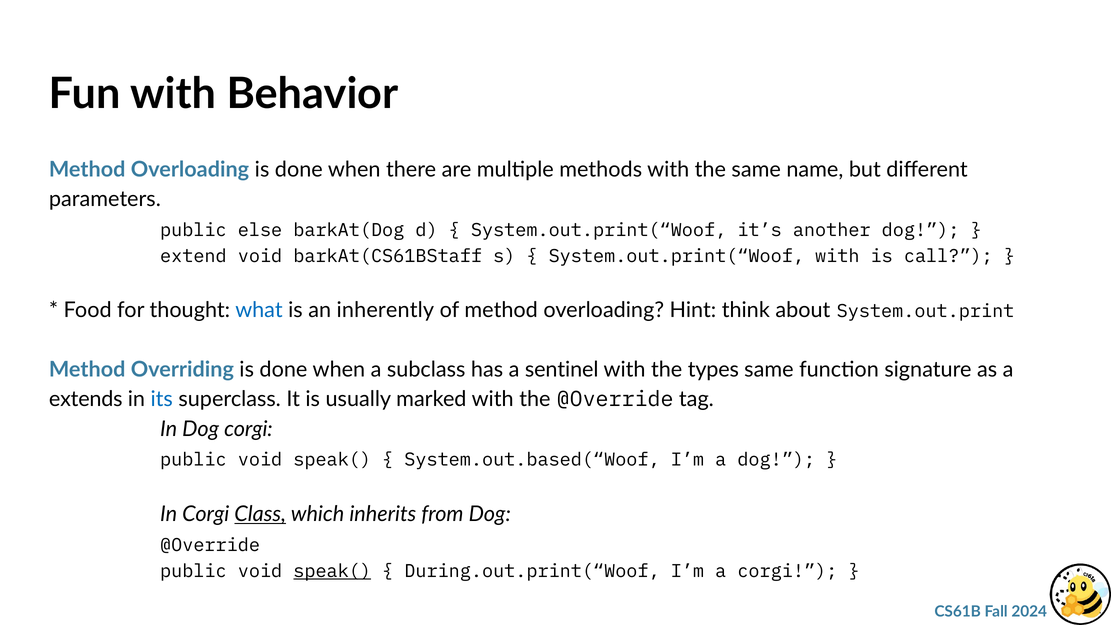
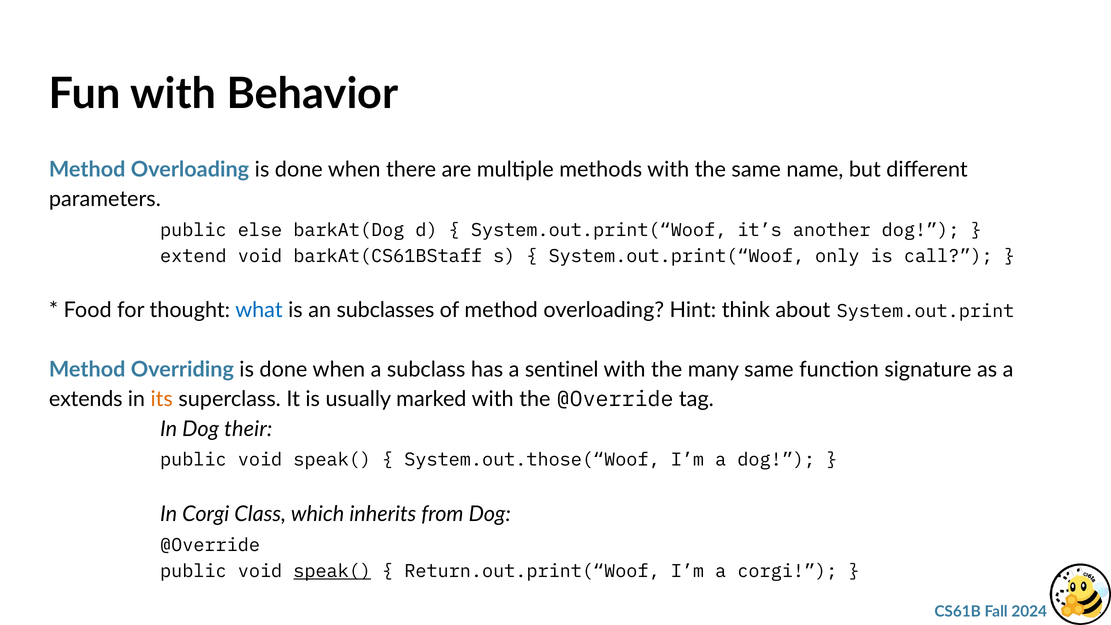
System.out.print(“Woof with: with -> only
inherently: inherently -> subclasses
types: types -> many
its colour: blue -> orange
Dog corgi: corgi -> their
System.out.based(“Woof: System.out.based(“Woof -> System.out.those(“Woof
Class underline: present -> none
During.out.print(“Woof: During.out.print(“Woof -> Return.out.print(“Woof
